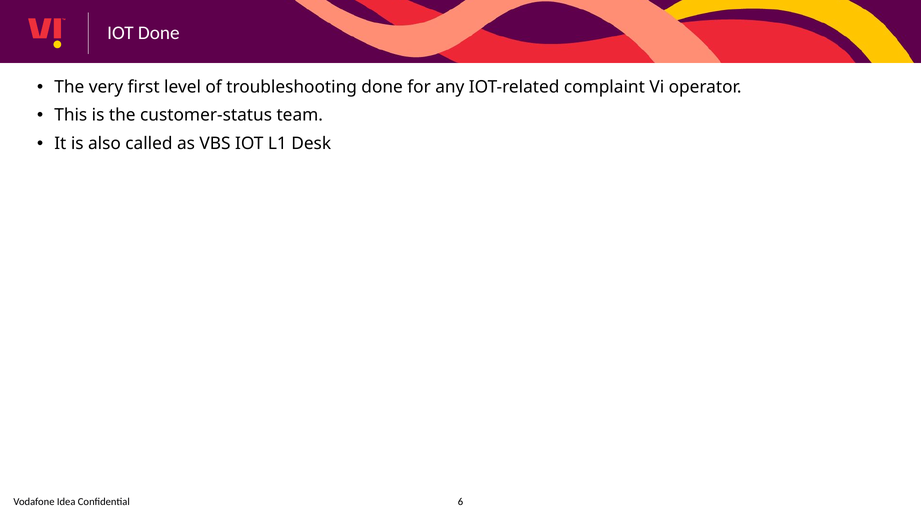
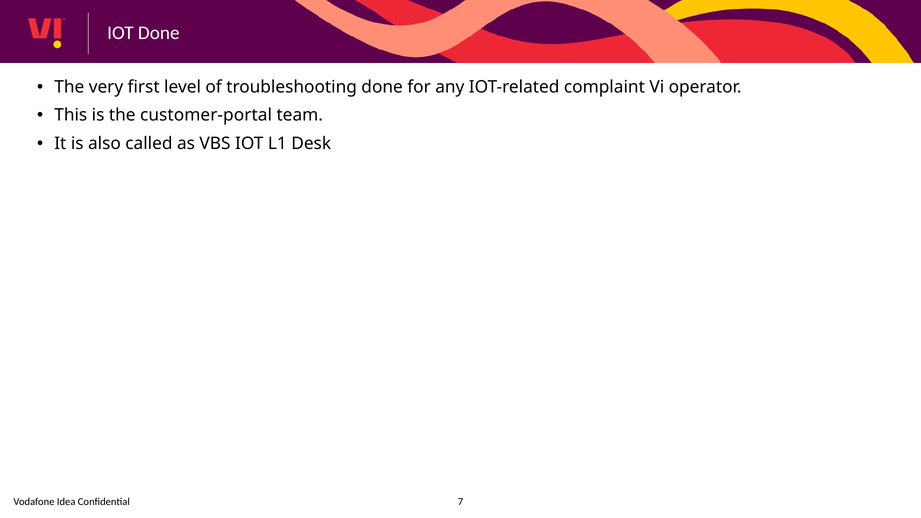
customer-status: customer-status -> customer-portal
6: 6 -> 7
